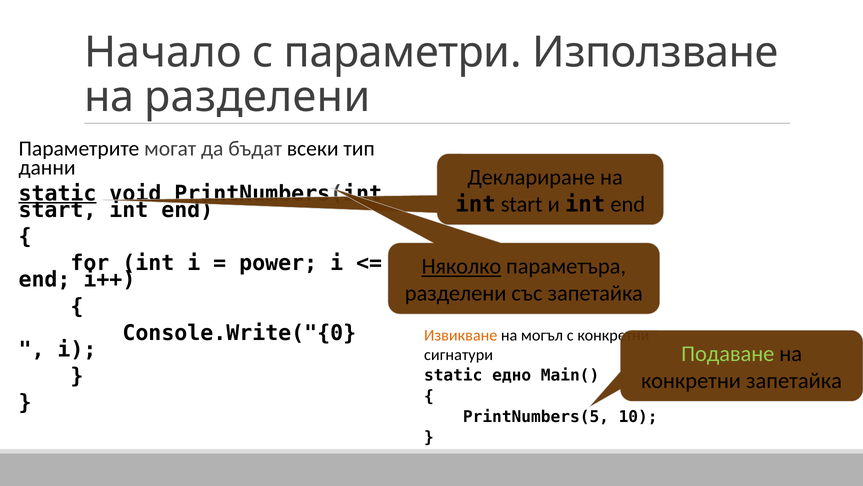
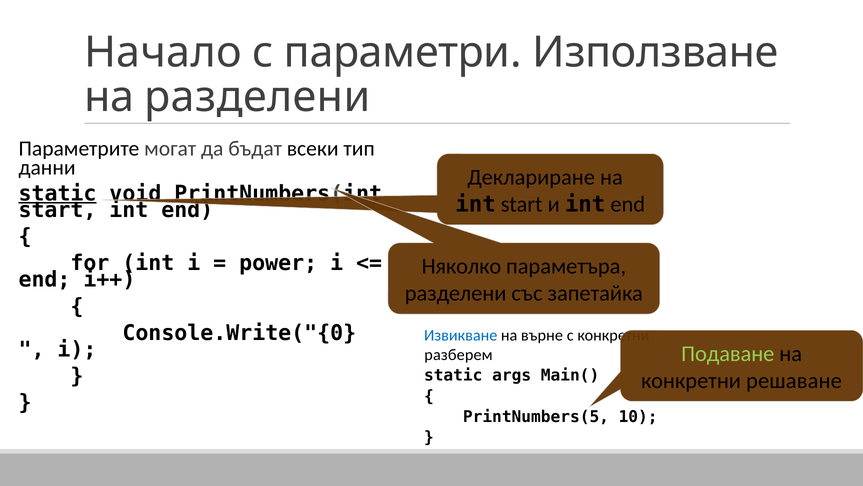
Няколко underline: present -> none
Извикване colour: orange -> blue
могъл: могъл -> върне
сигнатури: сигнатури -> разберем
едно: едно -> args
конкретни запетайка: запетайка -> решаване
